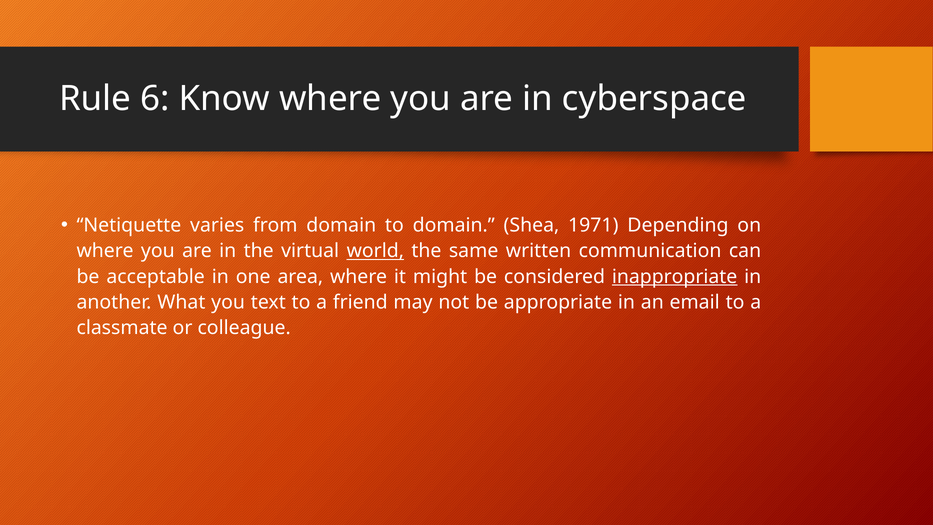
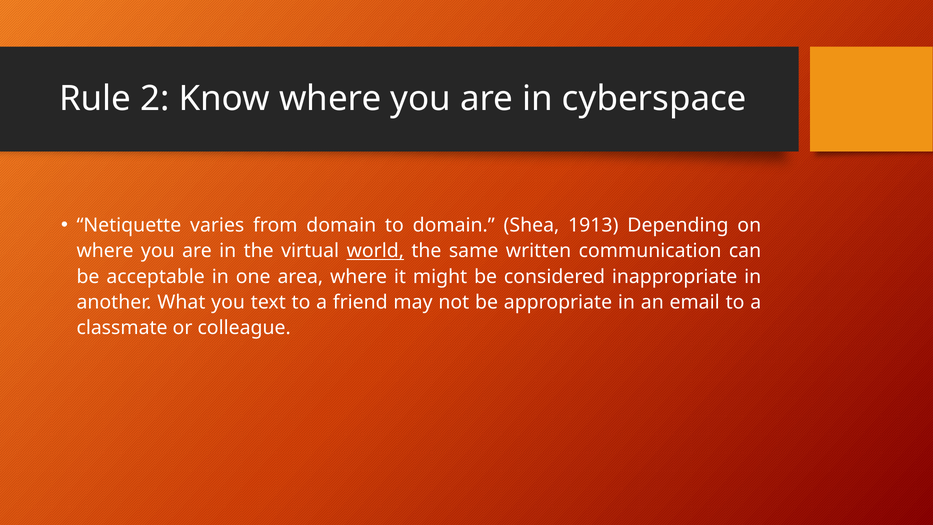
6: 6 -> 2
1971: 1971 -> 1913
inappropriate underline: present -> none
